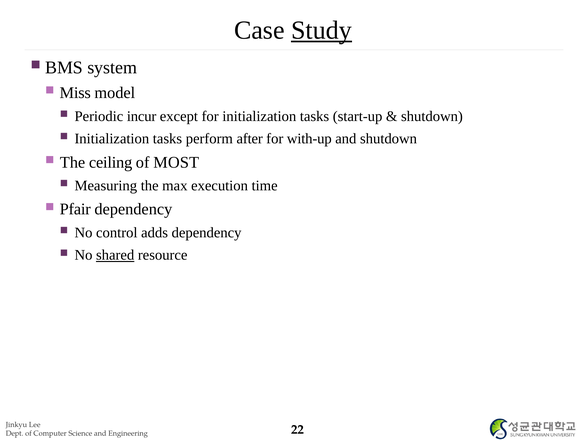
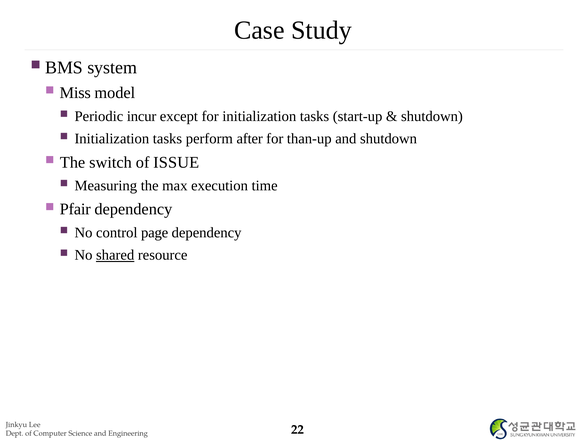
Study underline: present -> none
with-up: with-up -> than-up
ceiling: ceiling -> switch
MOST: MOST -> ISSUE
adds: adds -> page
